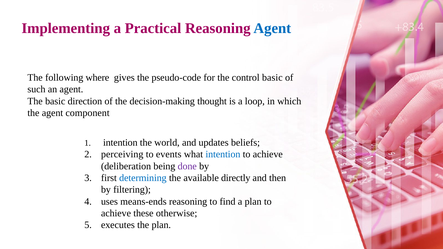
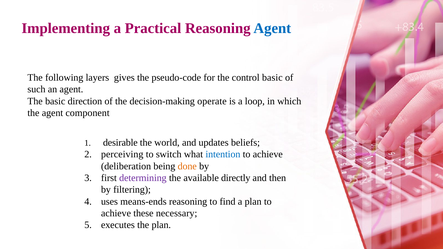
where: where -> layers
thought: thought -> operate
intention at (120, 143): intention -> desirable
events: events -> switch
done colour: purple -> orange
determining colour: blue -> purple
otherwise: otherwise -> necessary
